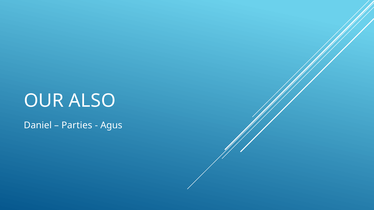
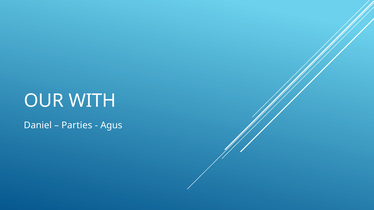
ALSO: ALSO -> WITH
